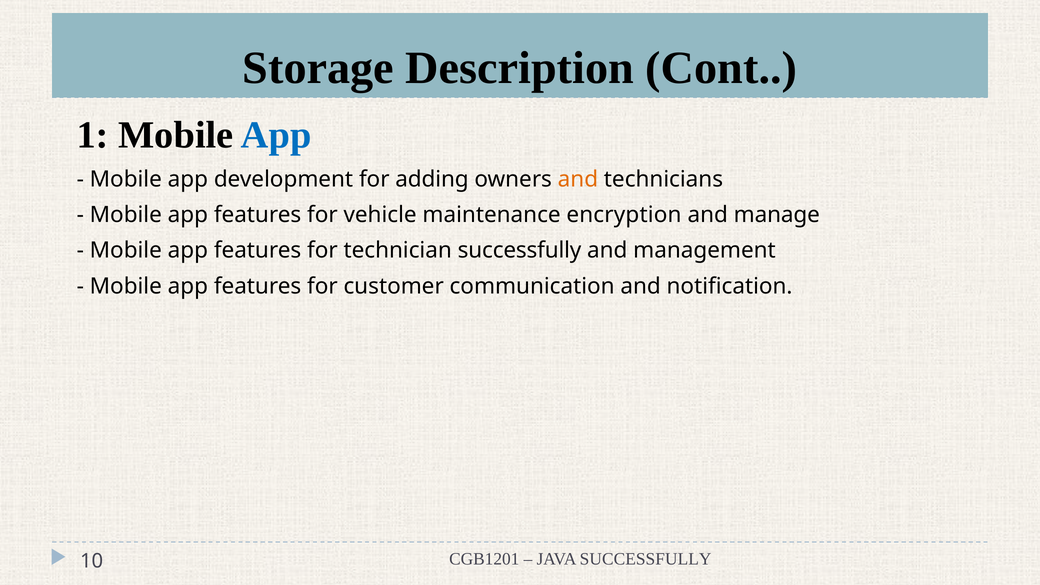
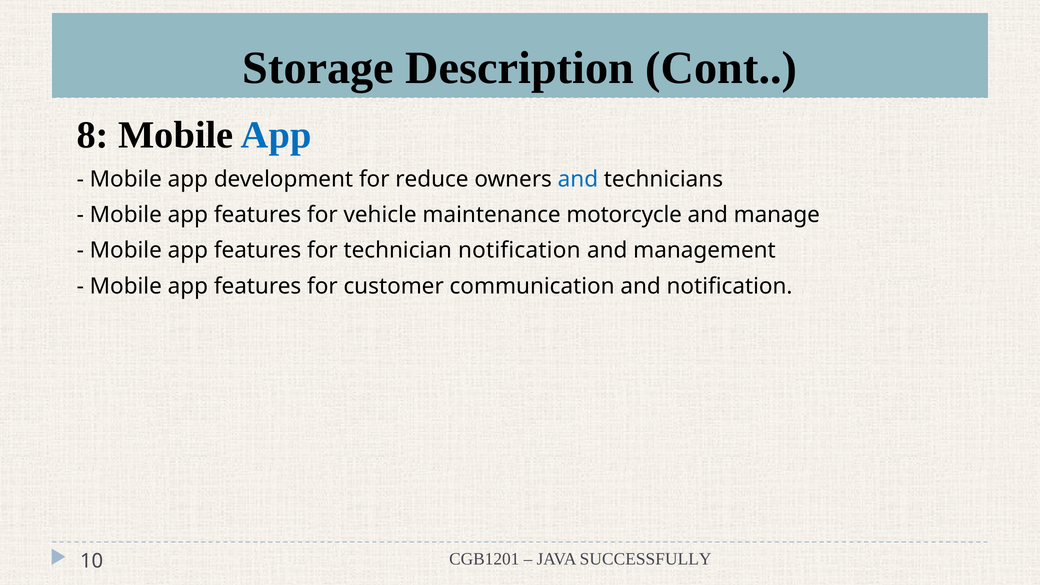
1: 1 -> 8
adding: adding -> reduce
and at (578, 179) colour: orange -> blue
encryption: encryption -> motorcycle
technician successfully: successfully -> notification
